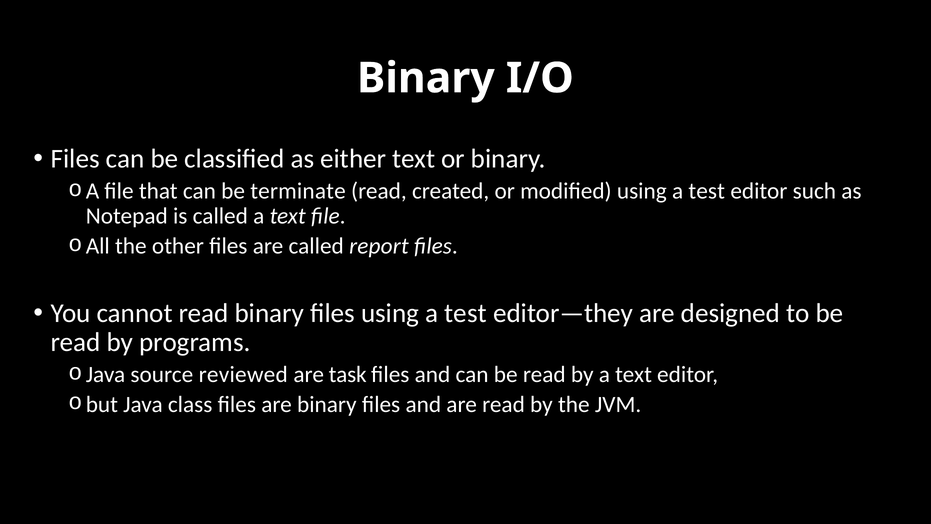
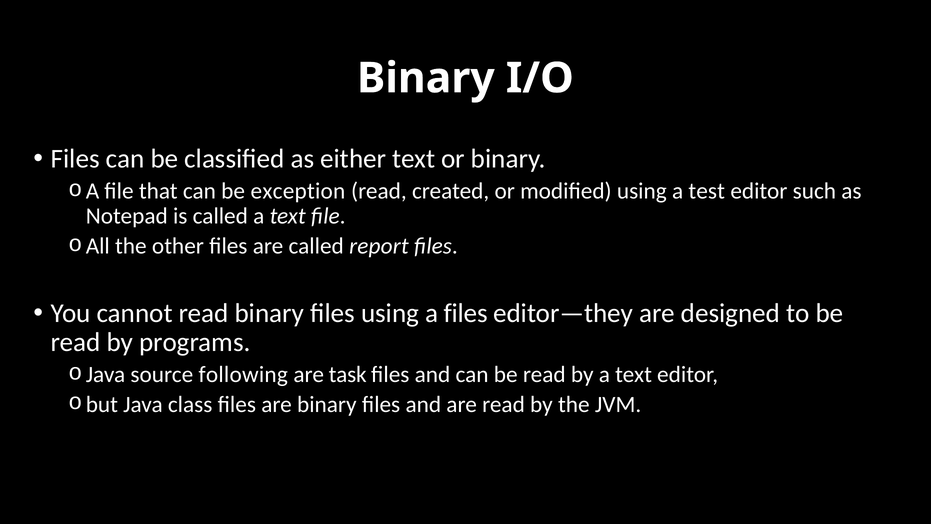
terminate: terminate -> exception
files using a test: test -> files
reviewed: reviewed -> following
